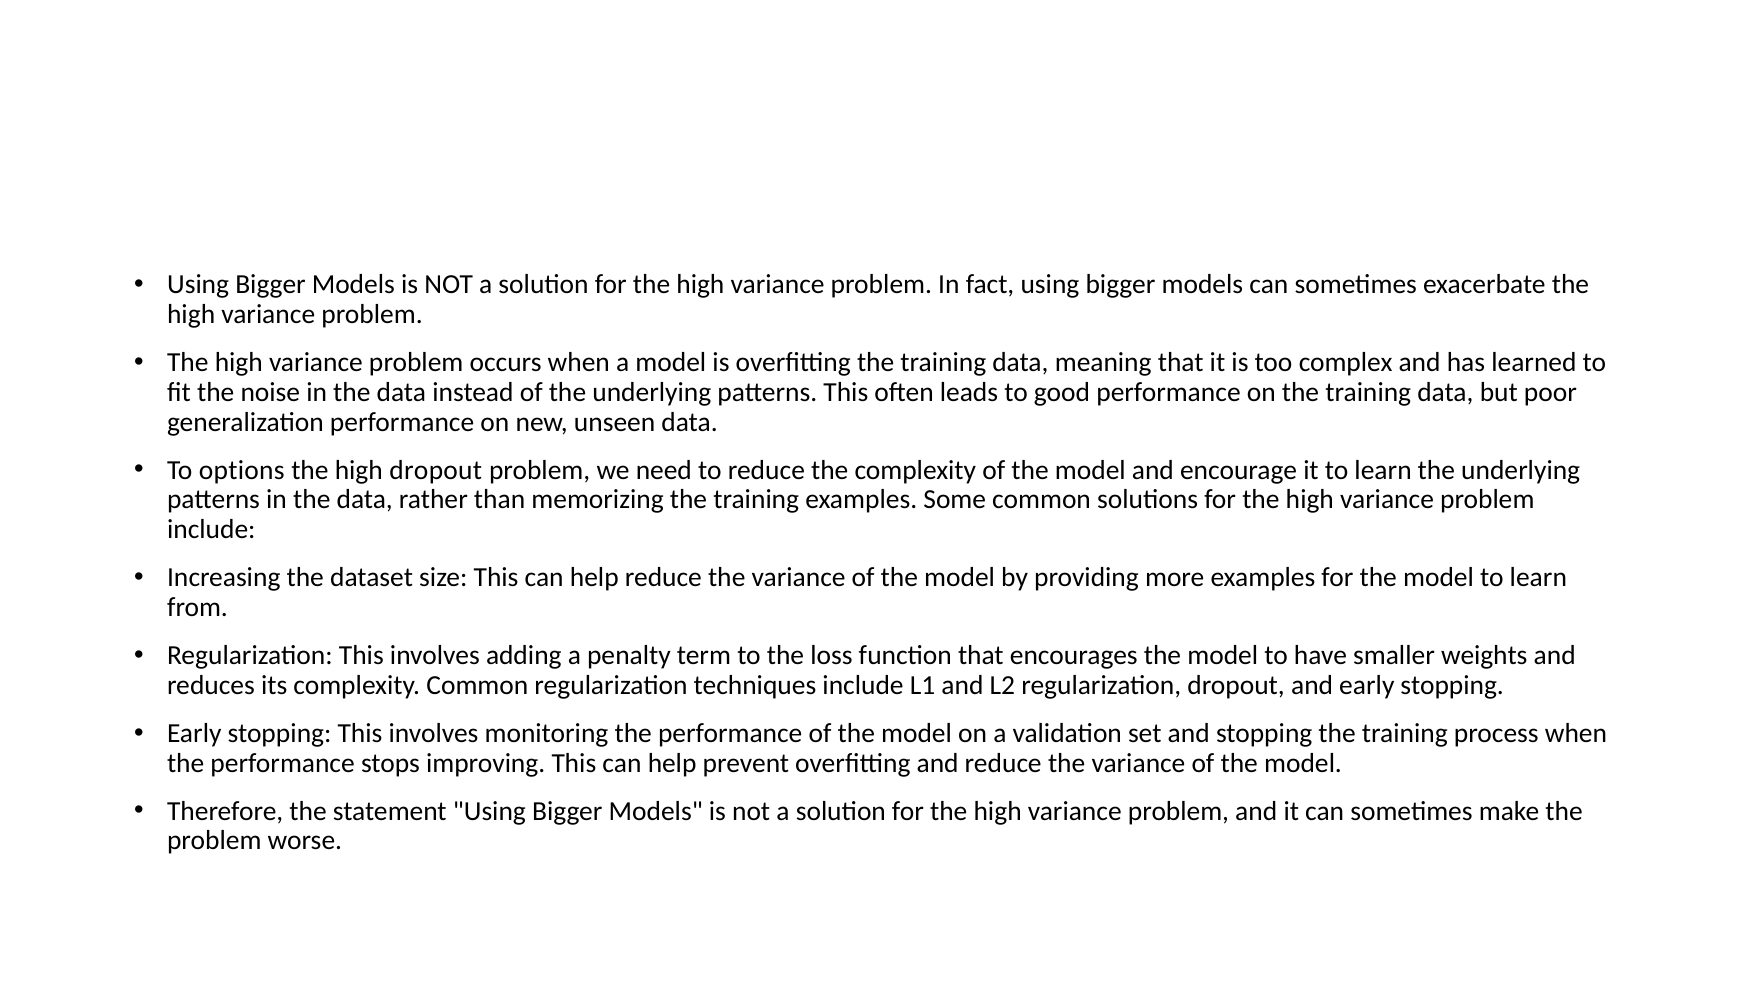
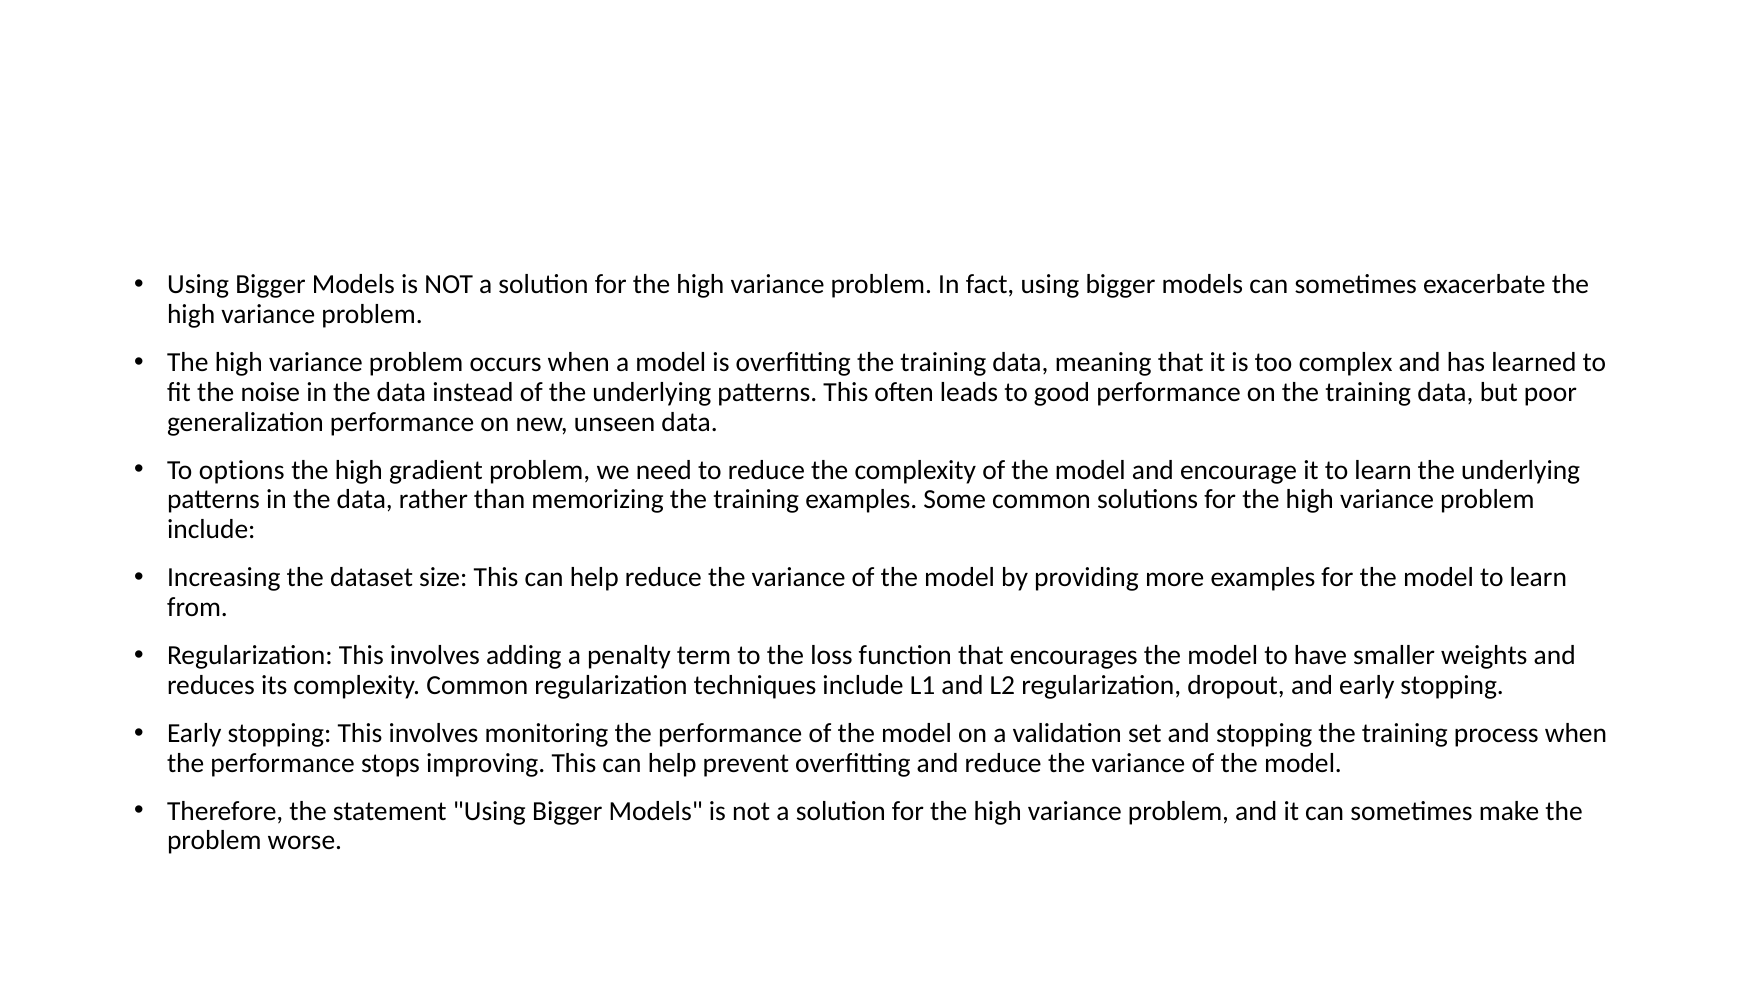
high dropout: dropout -> gradient
